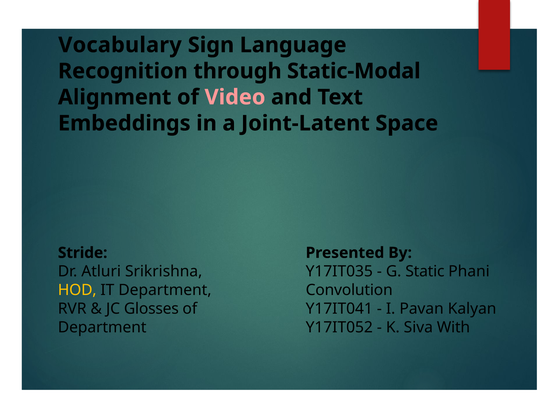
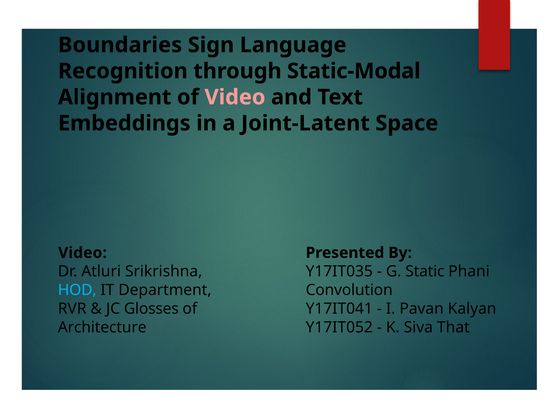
Vocabulary: Vocabulary -> Boundaries
Stride at (83, 253): Stride -> Video
HOD colour: yellow -> light blue
Department at (102, 328): Department -> Architecture
With: With -> That
